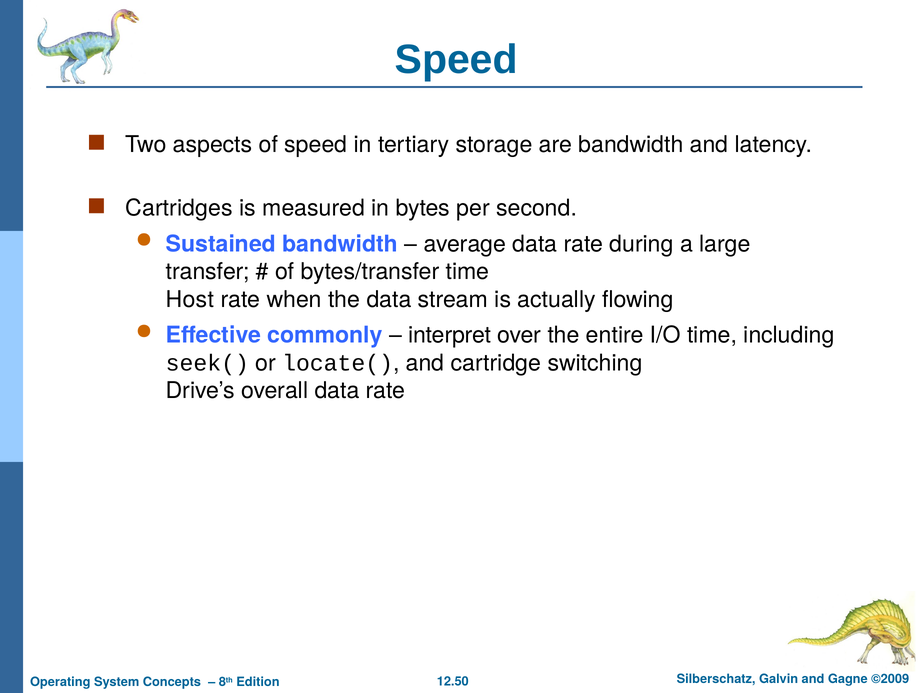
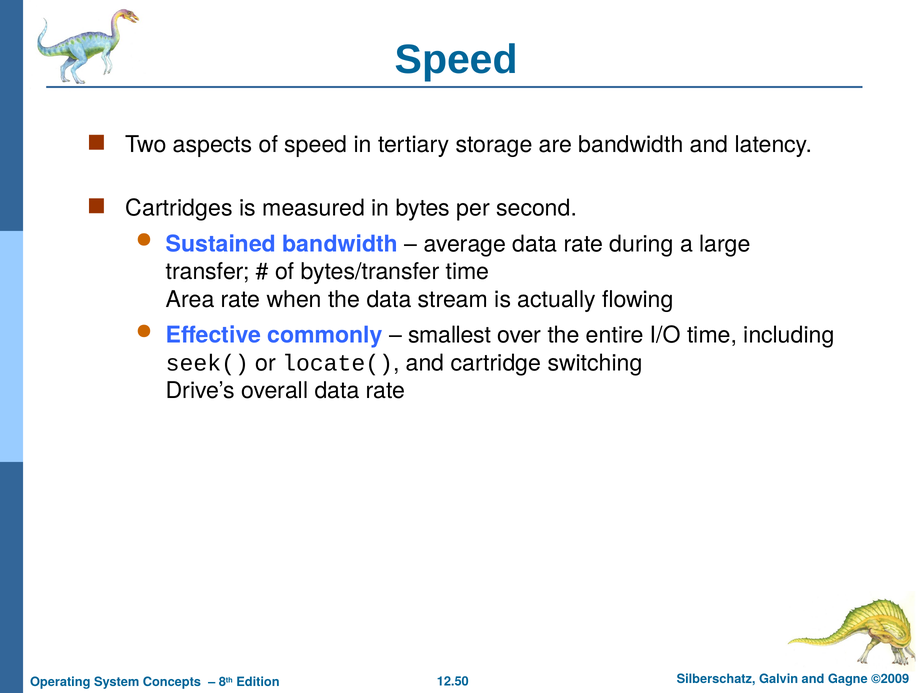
Host: Host -> Area
interpret: interpret -> smallest
